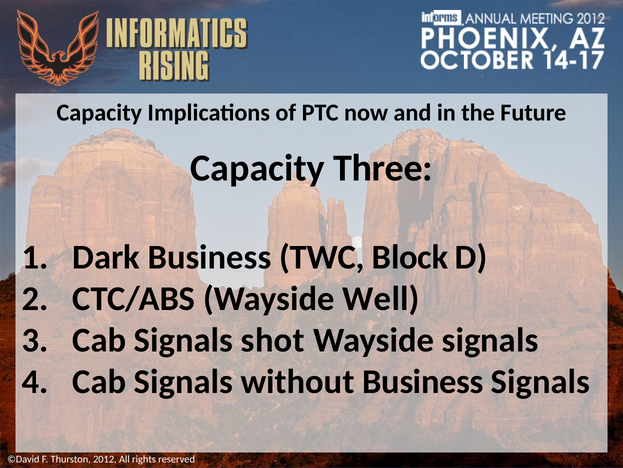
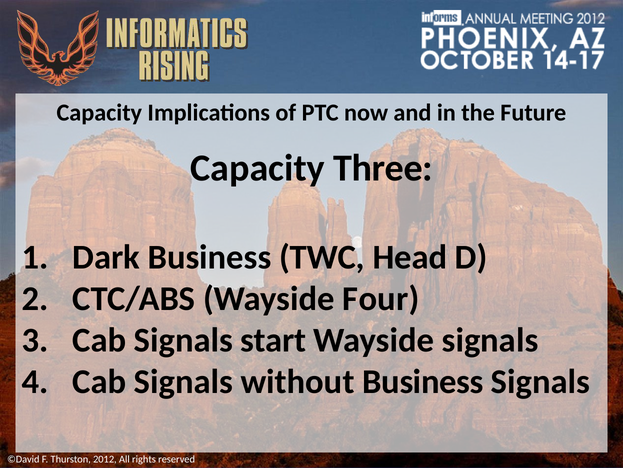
Block: Block -> Head
Well: Well -> Four
shot: shot -> start
